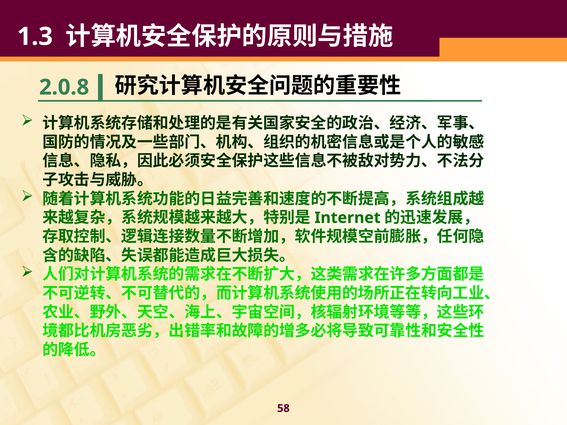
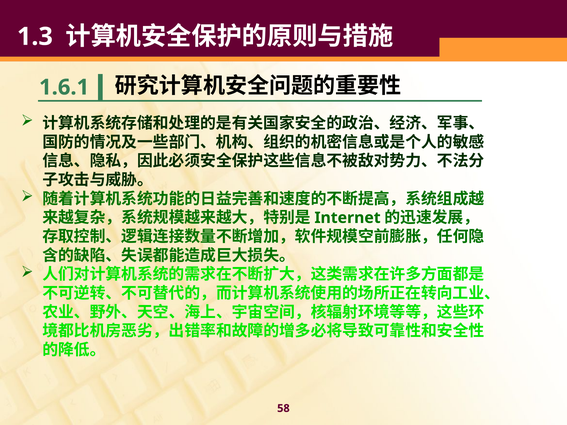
2.0.8: 2.0.8 -> 1.6.1
